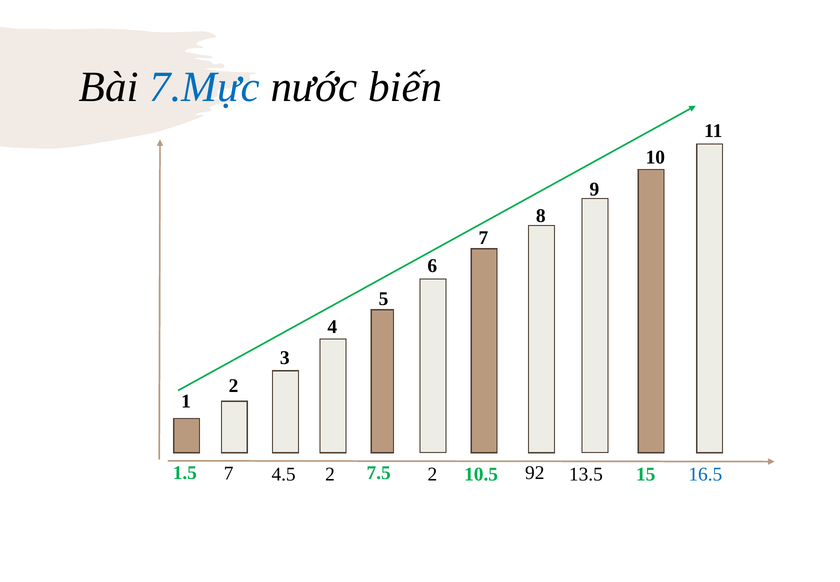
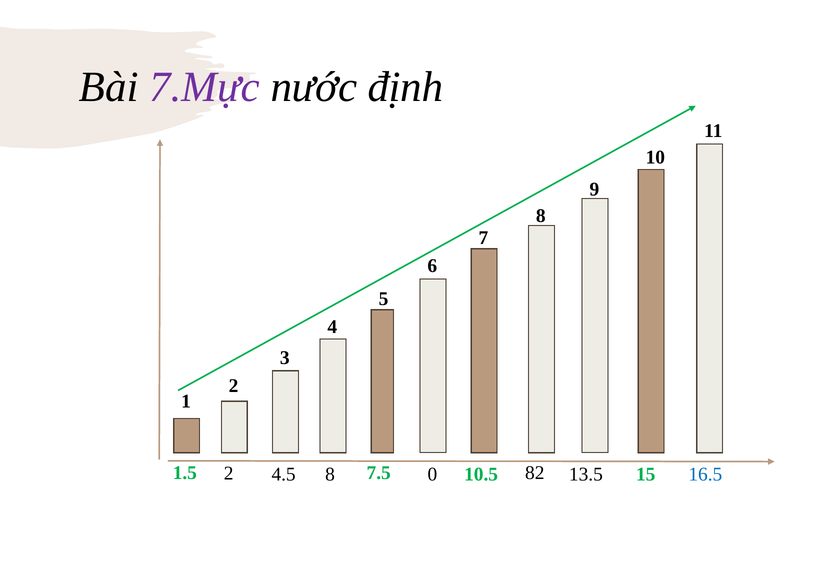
7.Mực colour: blue -> purple
biến: biến -> định
1.5 7: 7 -> 2
4.5 2: 2 -> 8
7.5 2: 2 -> 0
92: 92 -> 82
